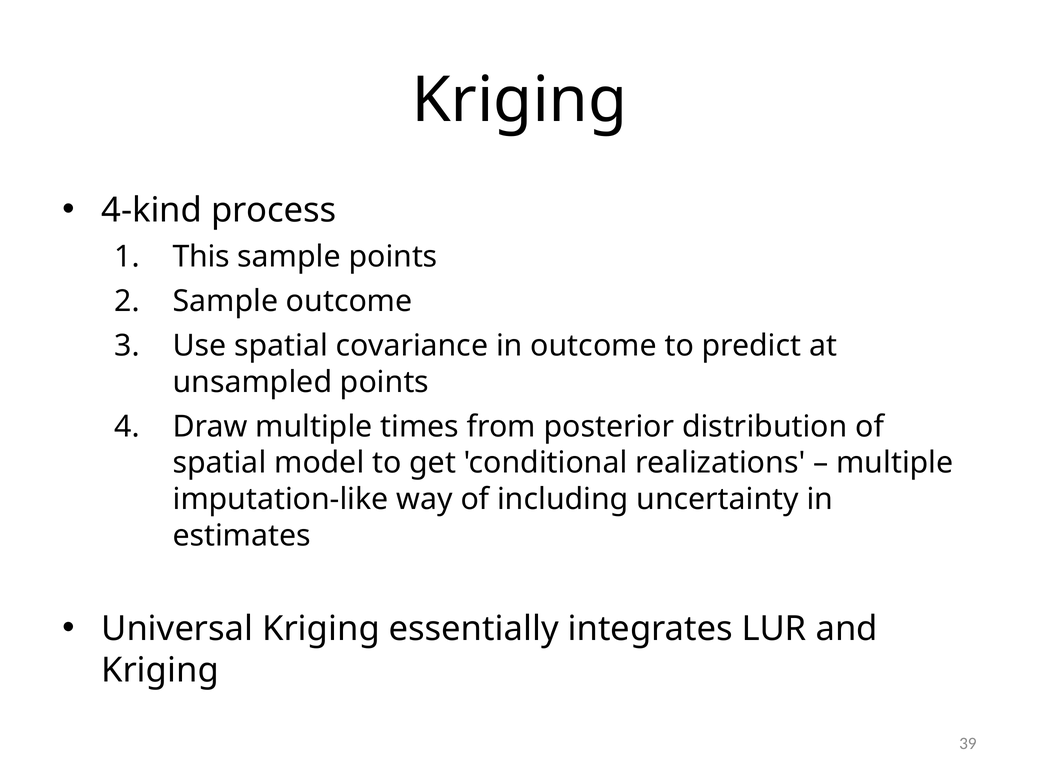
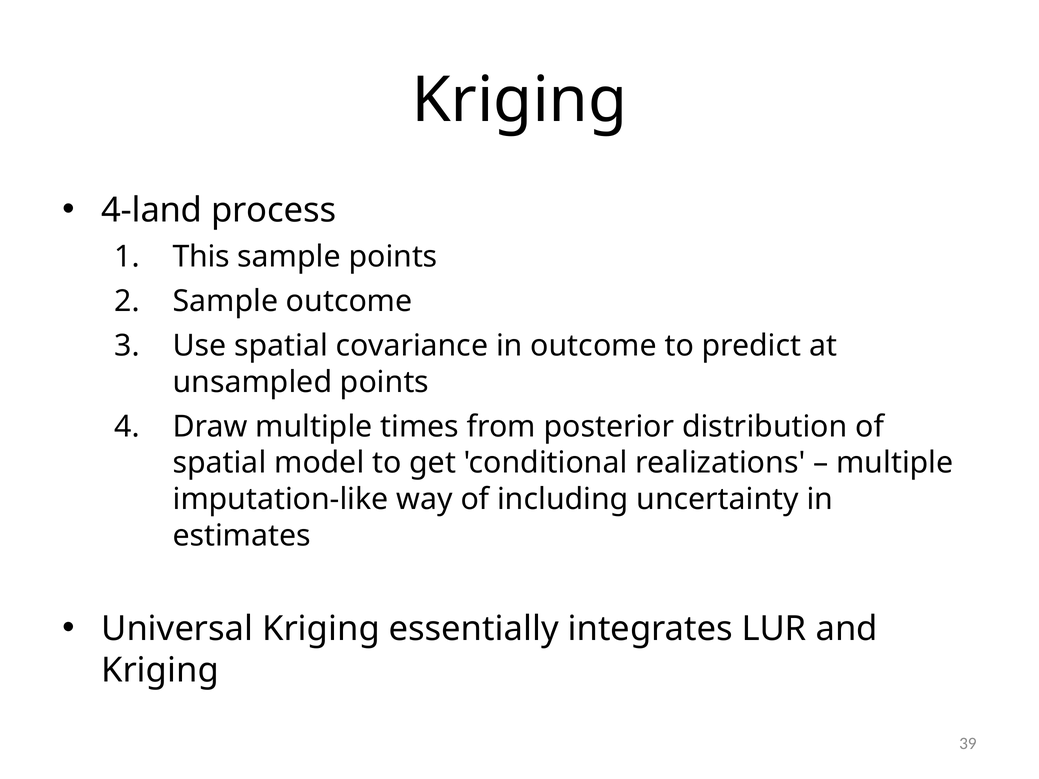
4-kind: 4-kind -> 4-land
